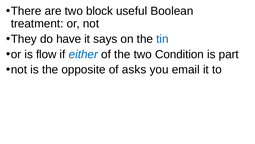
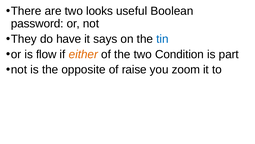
block: block -> looks
treatment: treatment -> password
either colour: blue -> orange
asks: asks -> raise
email: email -> zoom
